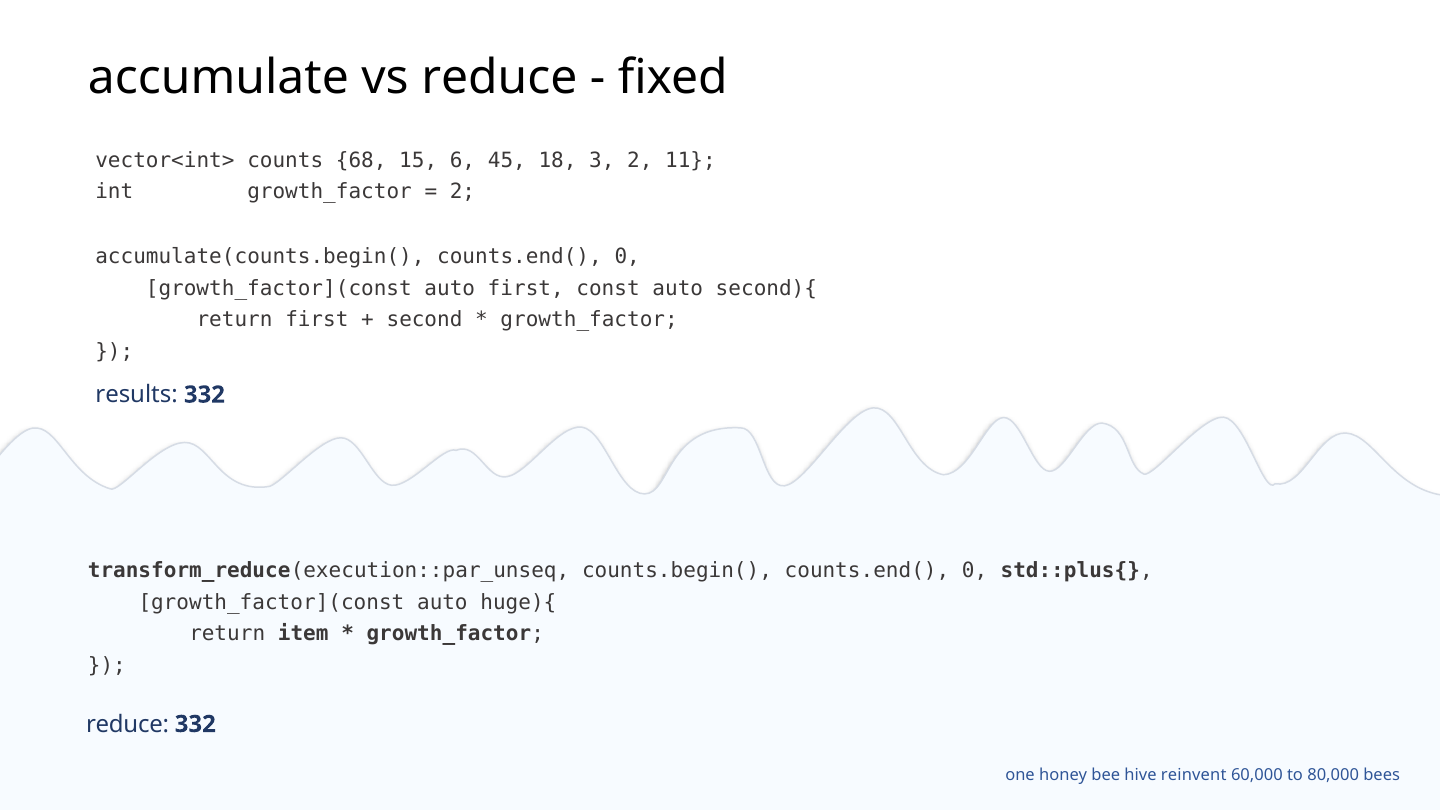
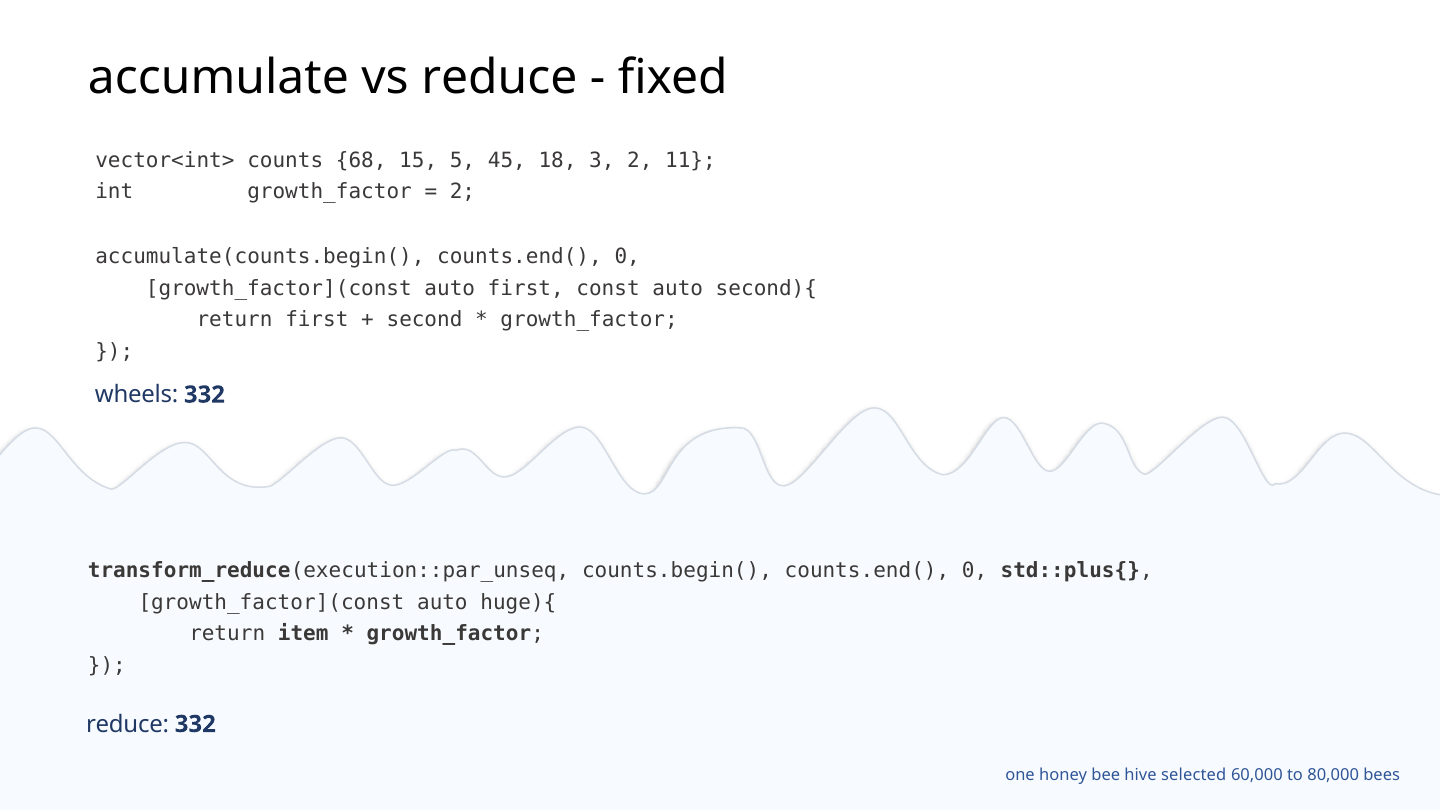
6: 6 -> 5
results: results -> wheels
reinvent: reinvent -> selected
